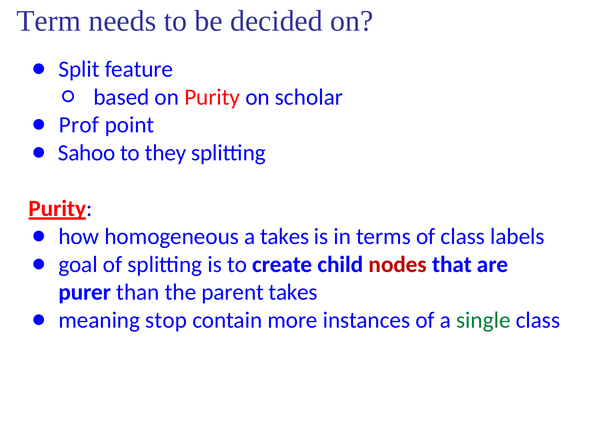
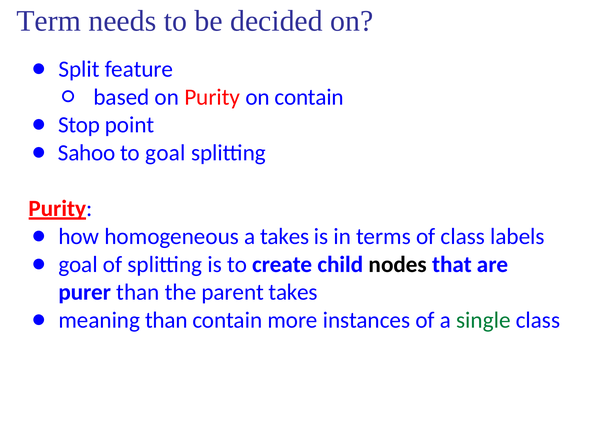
on scholar: scholar -> contain
Prof: Prof -> Stop
to they: they -> goal
nodes colour: red -> black
meaning stop: stop -> than
